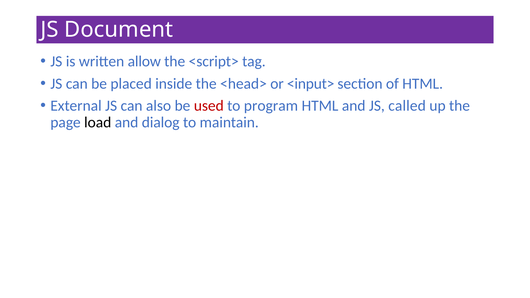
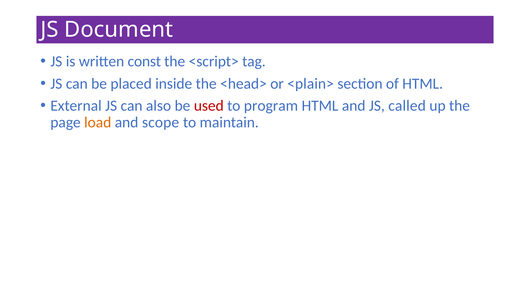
allow: allow -> const
<input>: <input> -> <plain>
load colour: black -> orange
dialog: dialog -> scope
